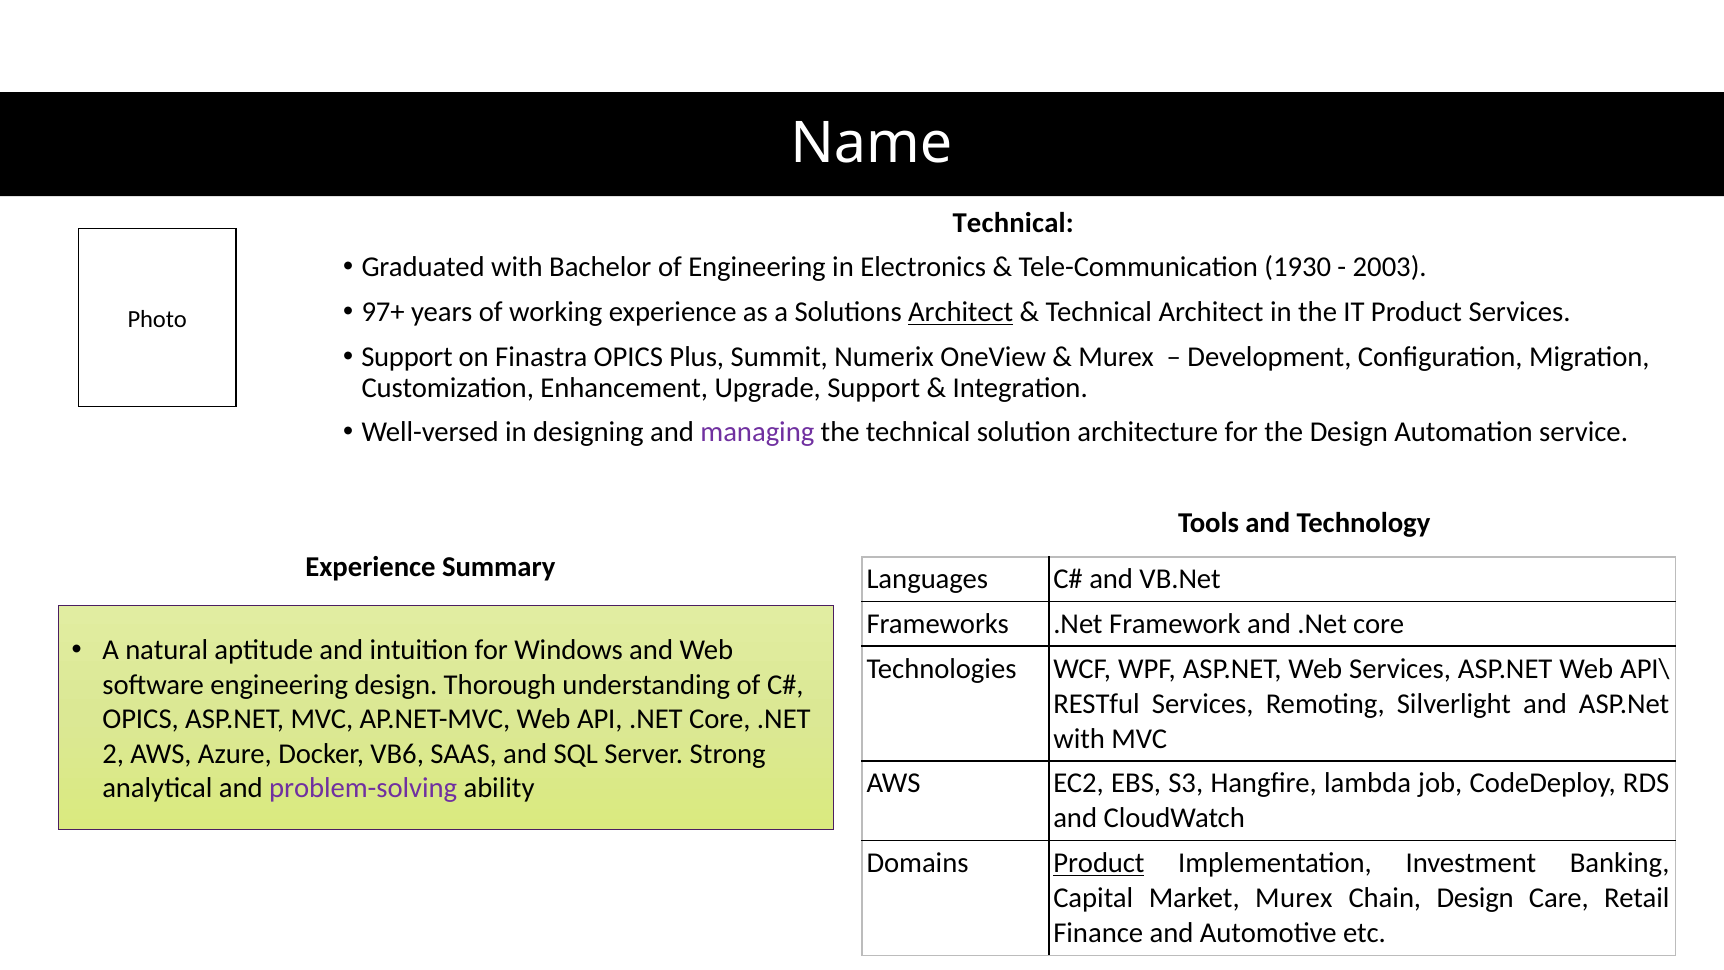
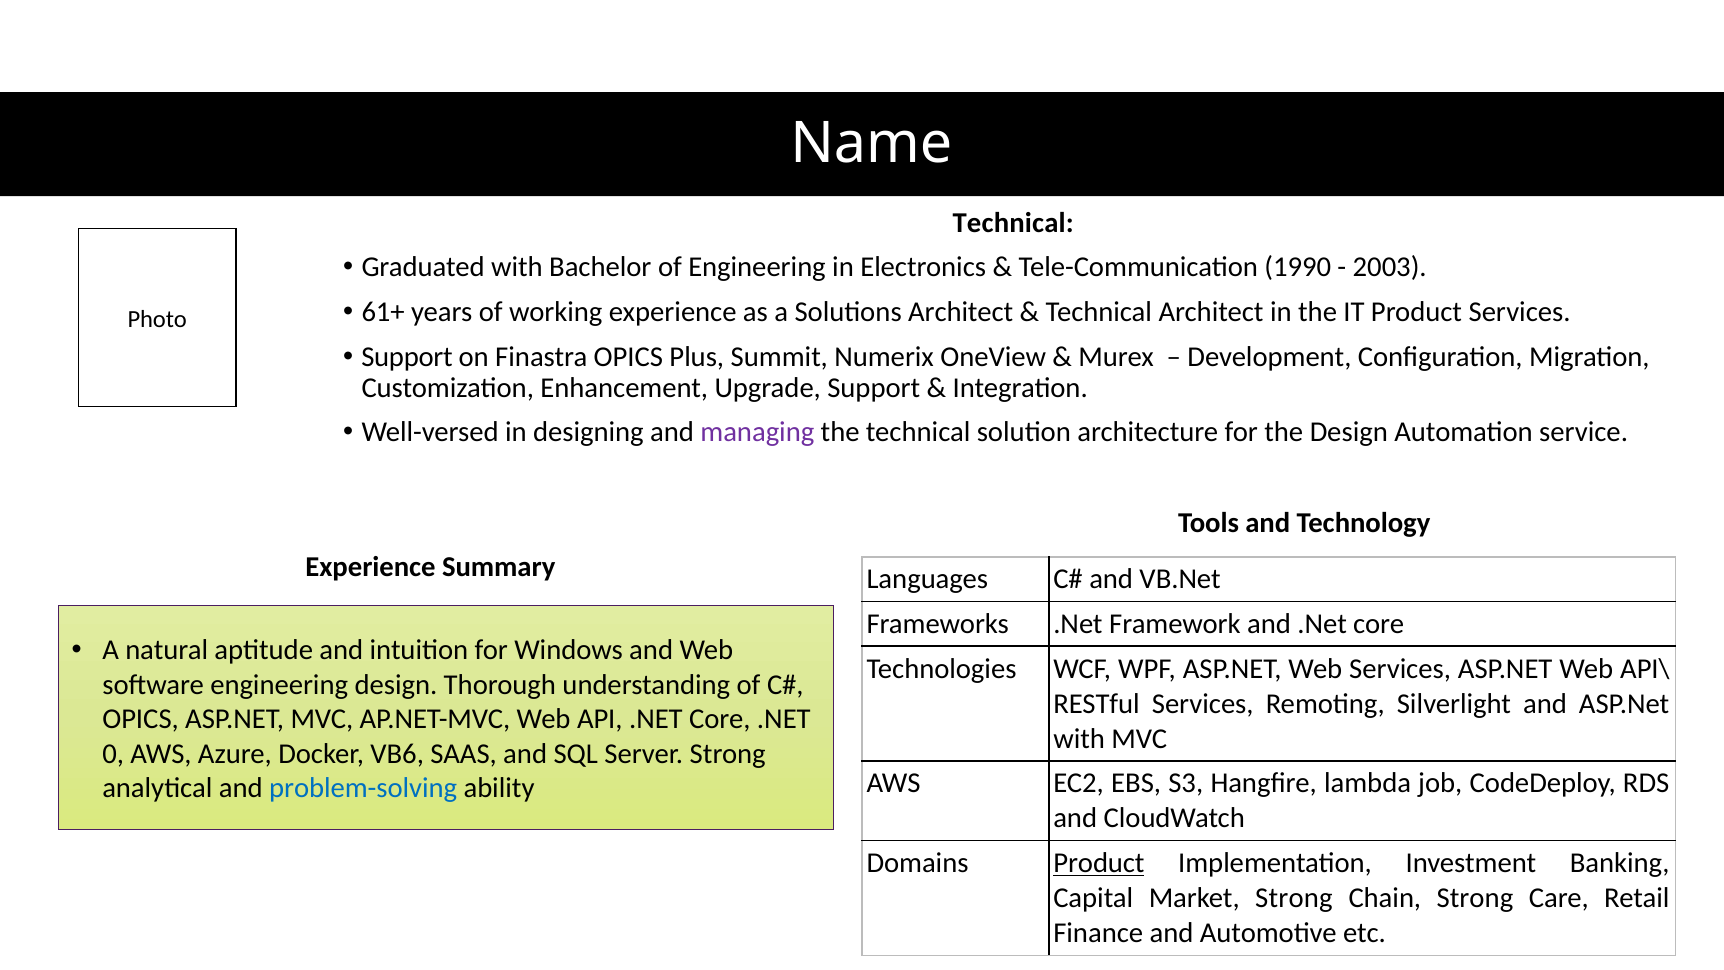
1930: 1930 -> 1990
97+: 97+ -> 61+
Architect at (961, 312) underline: present -> none
2: 2 -> 0
problem-solving colour: purple -> blue
Market Murex: Murex -> Strong
Chain Design: Design -> Strong
